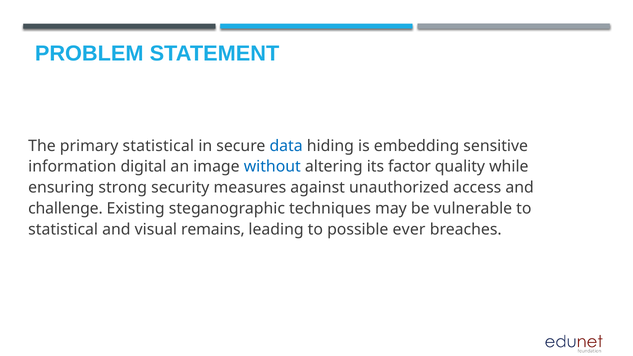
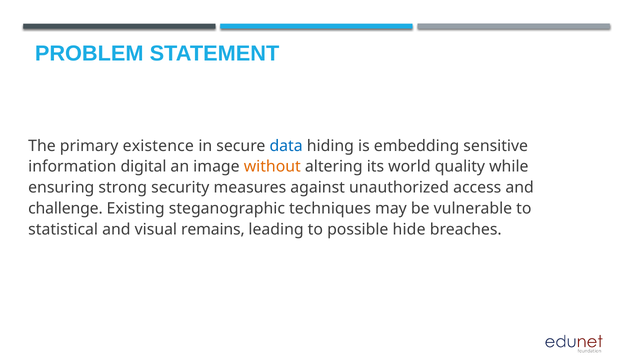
primary statistical: statistical -> existence
without colour: blue -> orange
factor: factor -> world
ever: ever -> hide
